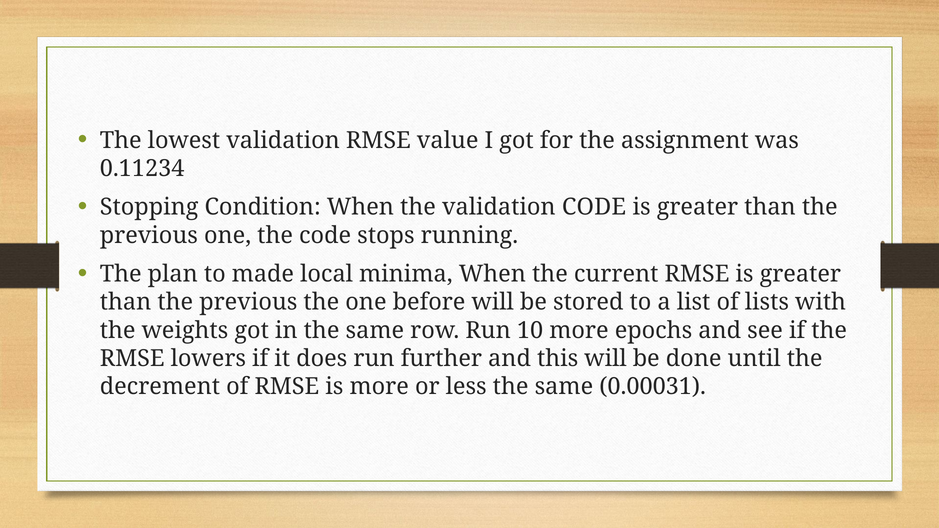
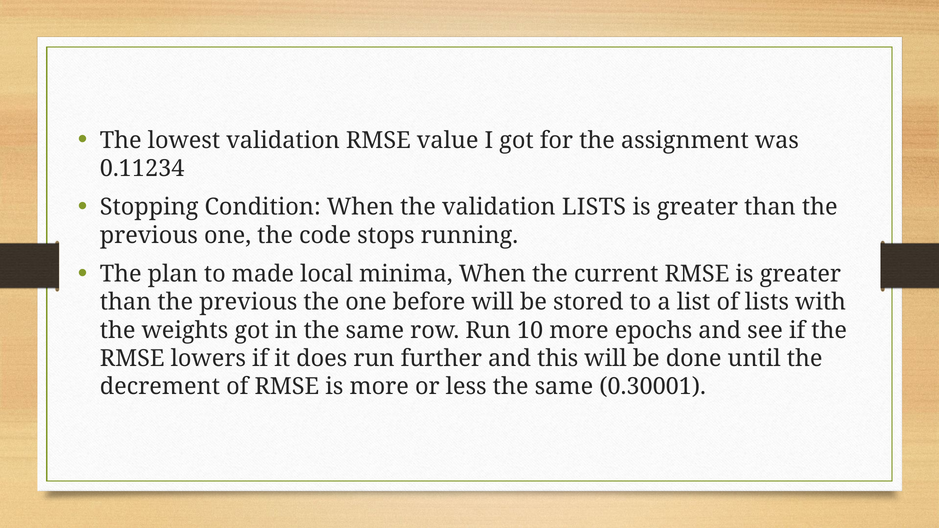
validation CODE: CODE -> LISTS
0.00031: 0.00031 -> 0.30001
